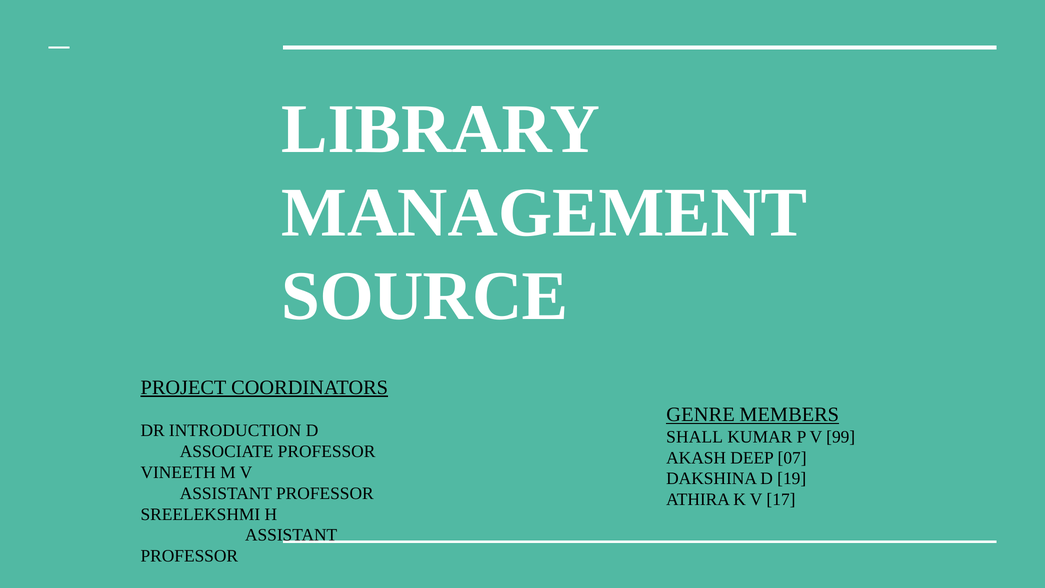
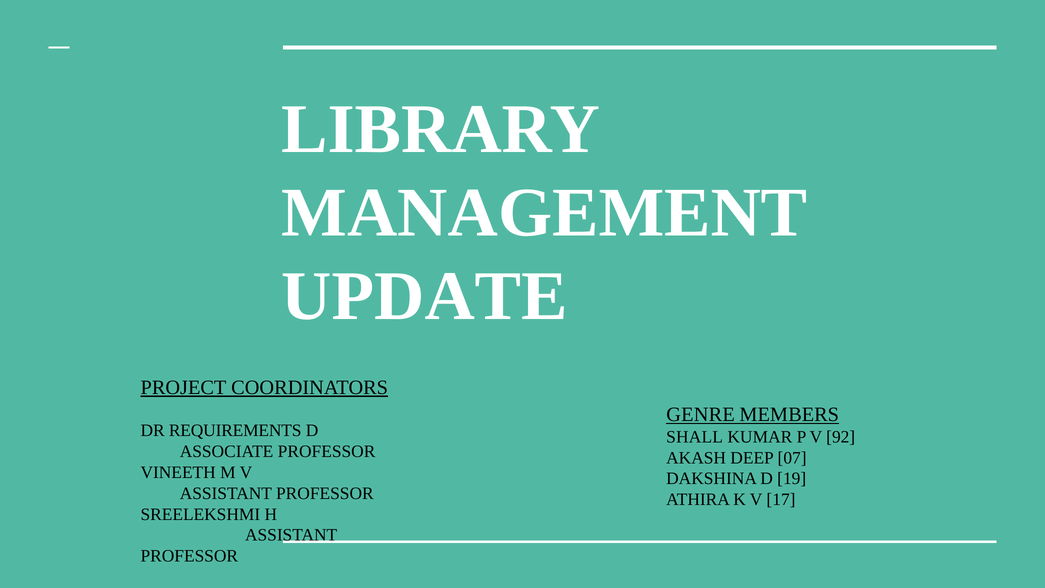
SOURCE: SOURCE -> UPDATE
INTRODUCTION: INTRODUCTION -> REQUIREMENTS
99: 99 -> 92
